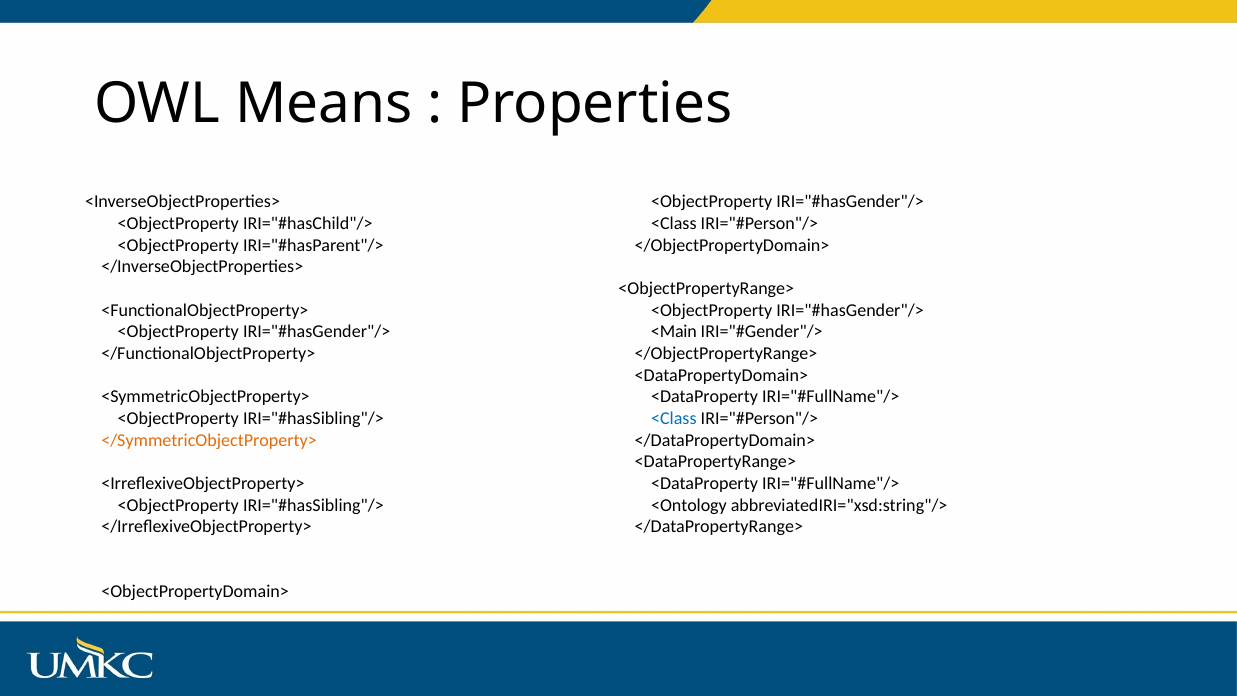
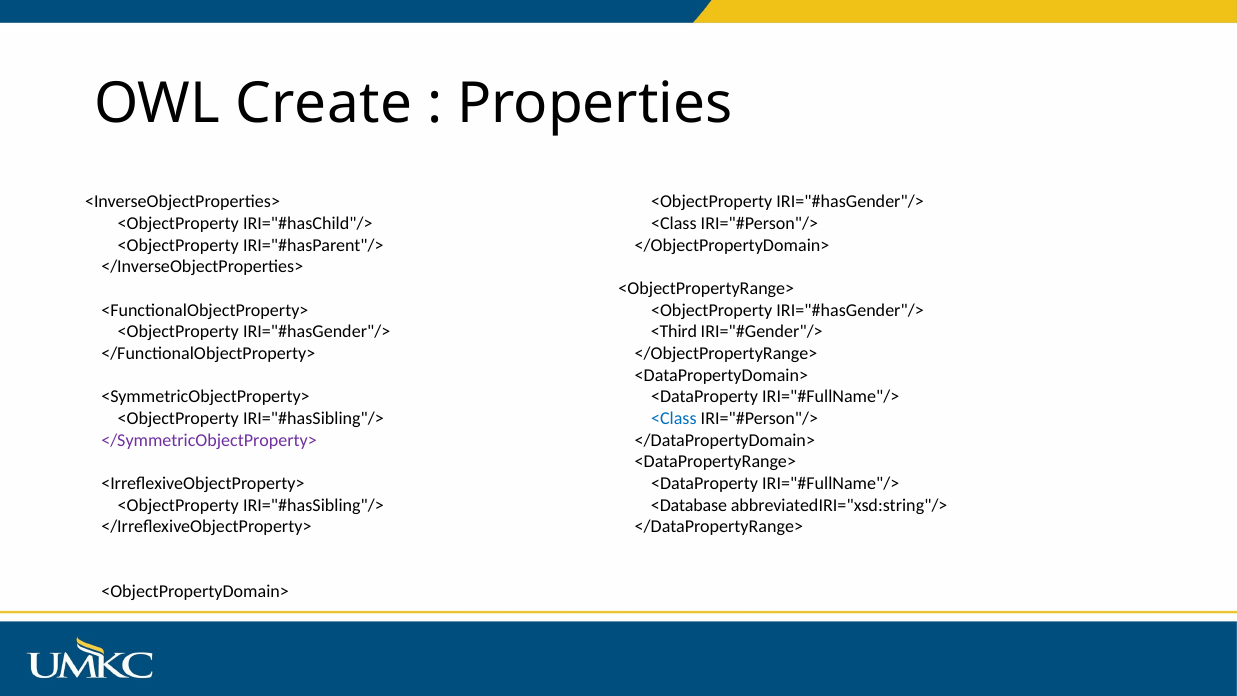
Means: Means -> Create
<Main: <Main -> <Third
</SymmetricObjectProperty> colour: orange -> purple
<Ontology: <Ontology -> <Database
